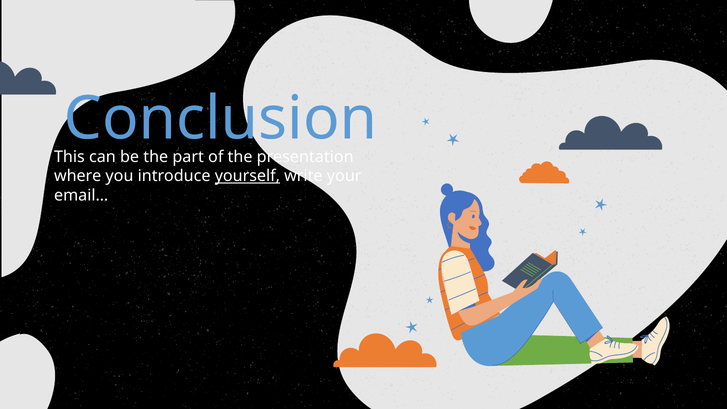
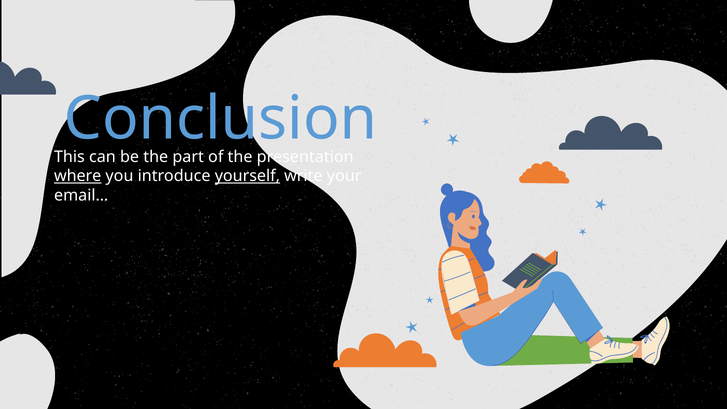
where underline: none -> present
